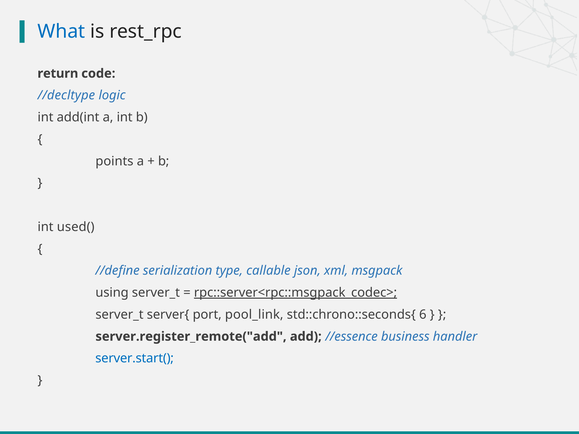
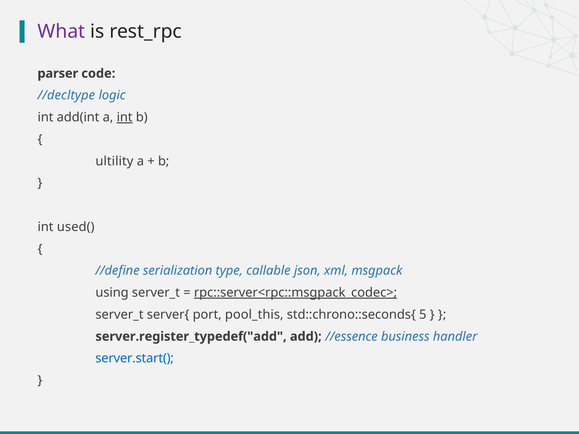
What colour: blue -> purple
return: return -> parser
int at (125, 117) underline: none -> present
points: points -> ultility
pool_link: pool_link -> pool_this
6: 6 -> 5
server.register_remote("add: server.register_remote("add -> server.register_typedef("add
